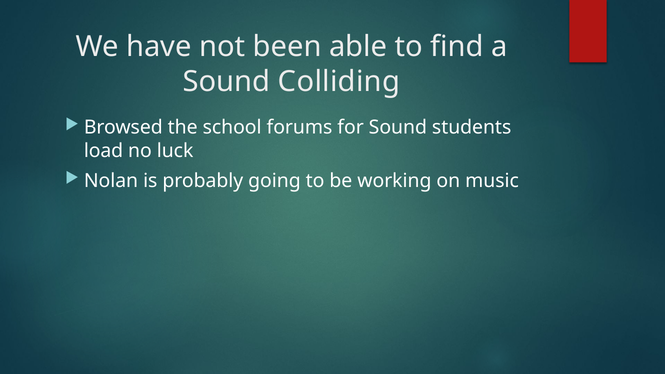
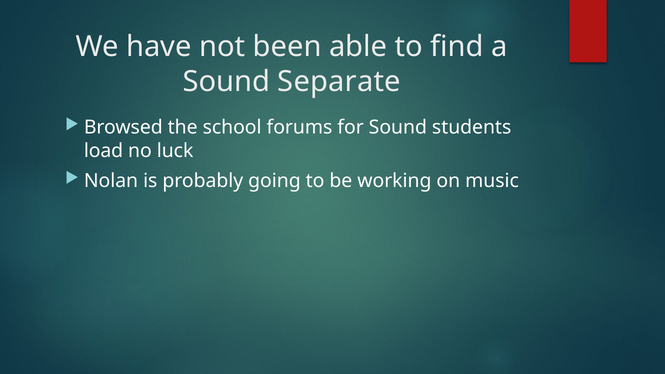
Colliding: Colliding -> Separate
